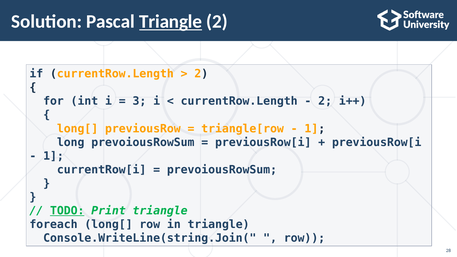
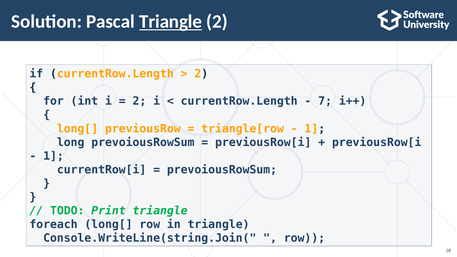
3 at (139, 101): 3 -> 2
2 at (325, 101): 2 -> 7
TODO underline: present -> none
